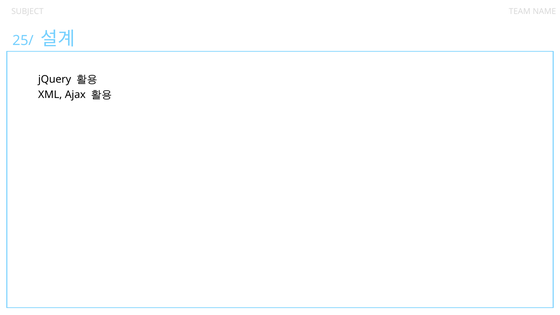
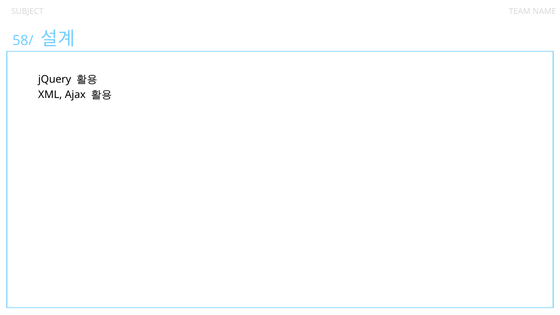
25/: 25/ -> 58/
